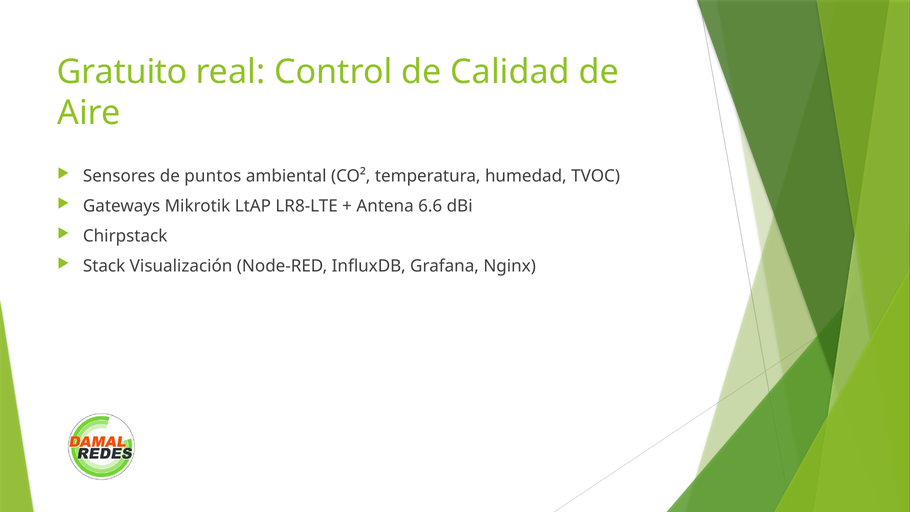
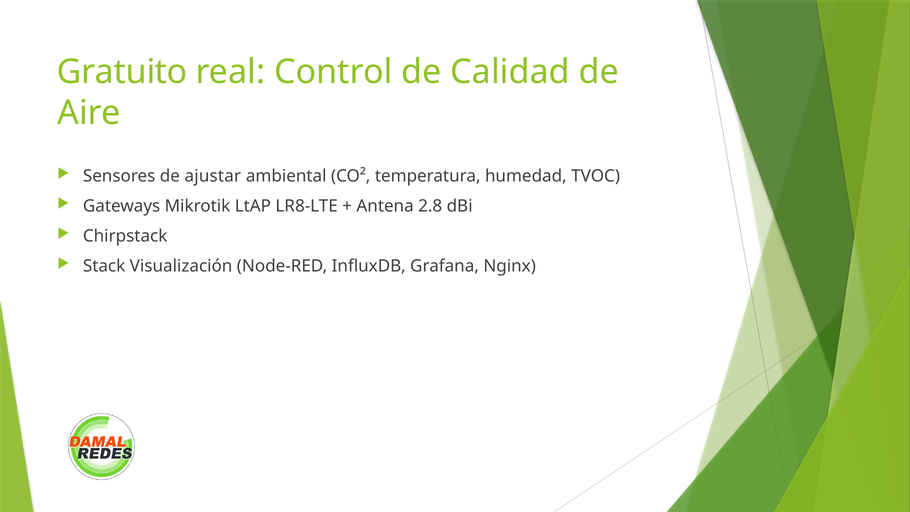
puntos: puntos -> ajustar
6.6: 6.6 -> 2.8
